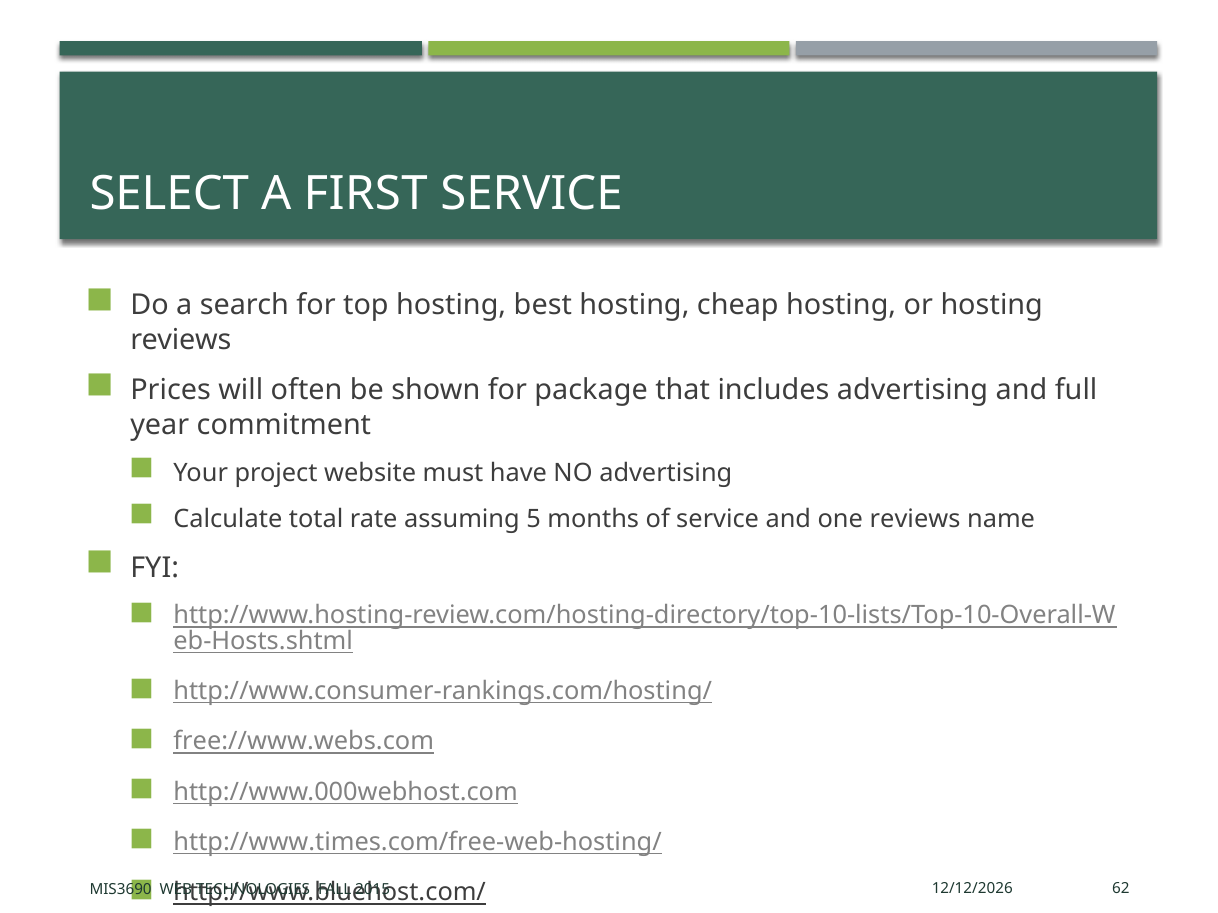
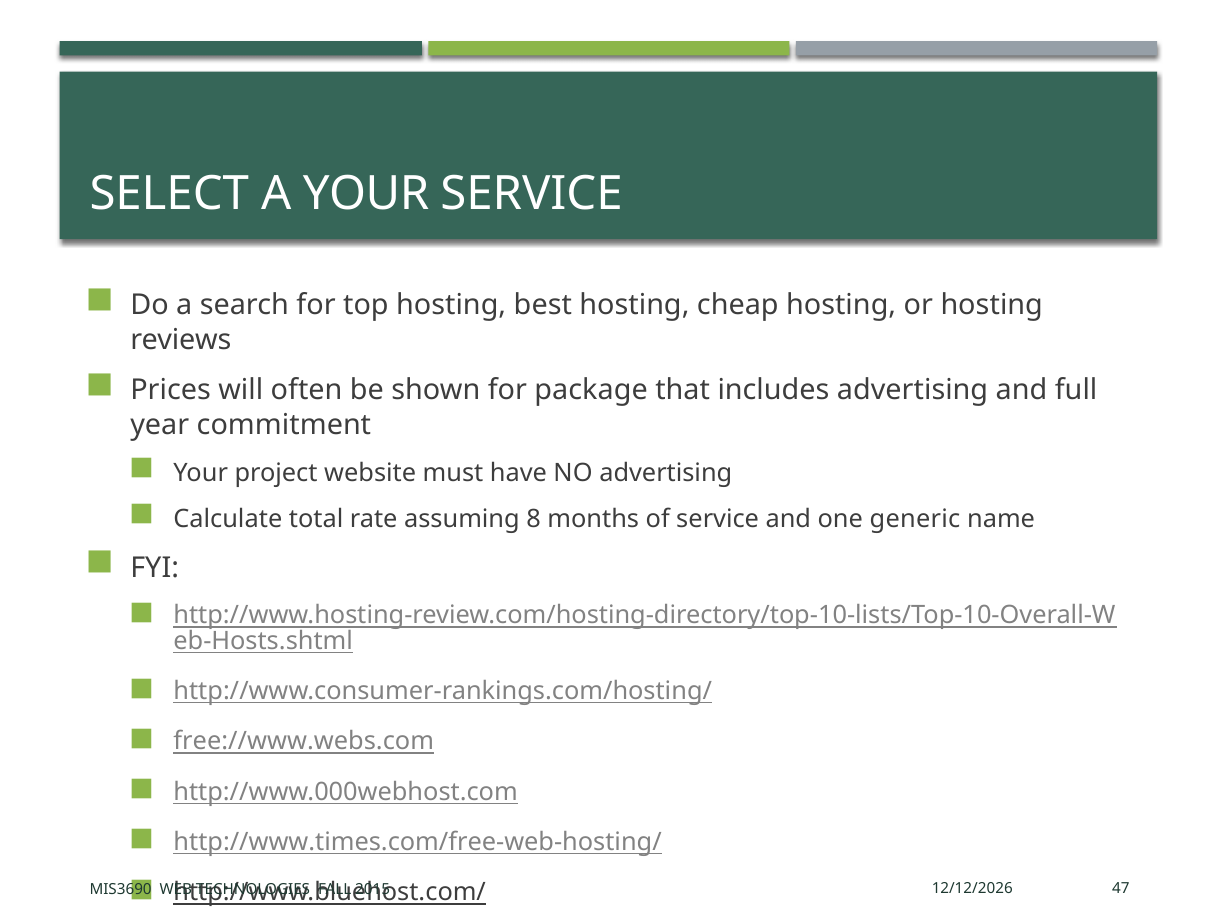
A FIRST: FIRST -> YOUR
5: 5 -> 8
one reviews: reviews -> generic
62: 62 -> 47
